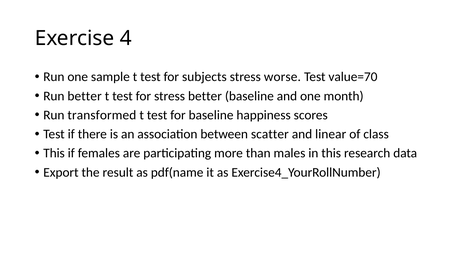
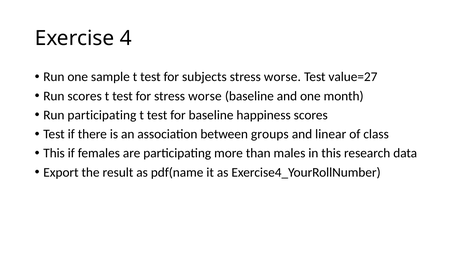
value=70: value=70 -> value=27
Run better: better -> scores
for stress better: better -> worse
Run transformed: transformed -> participating
scatter: scatter -> groups
